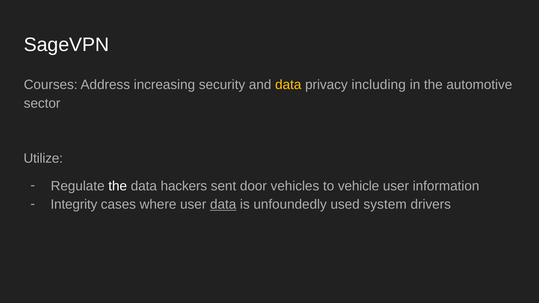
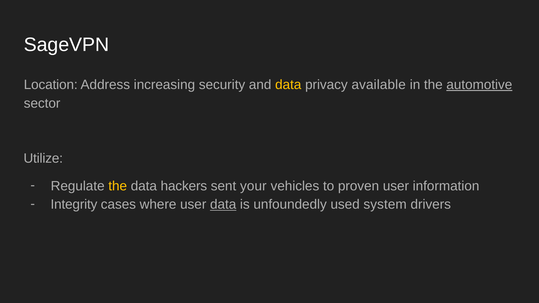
Courses: Courses -> Location
including: including -> available
automotive underline: none -> present
the at (118, 186) colour: white -> yellow
door: door -> your
vehicle: vehicle -> proven
